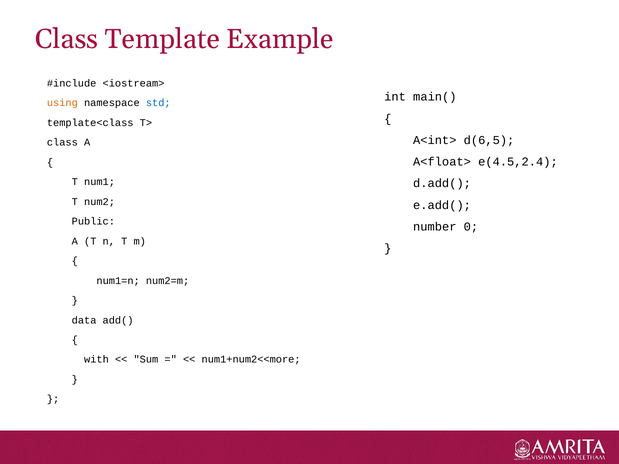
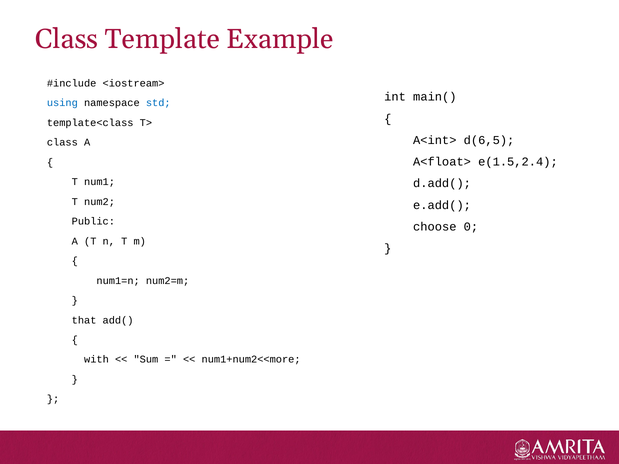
using colour: orange -> blue
e(4.5,2.4: e(4.5,2.4 -> e(1.5,2.4
number: number -> choose
data: data -> that
